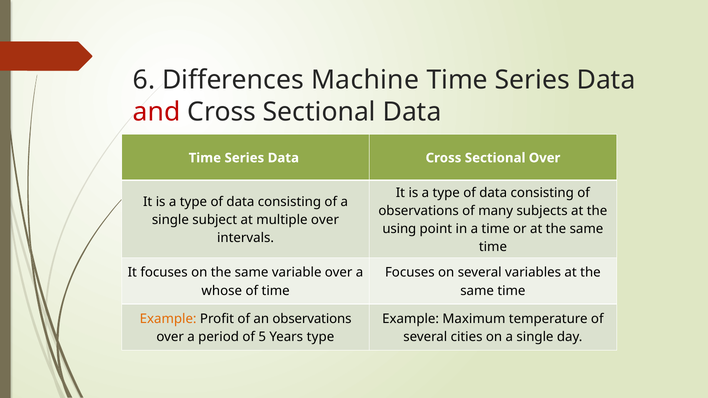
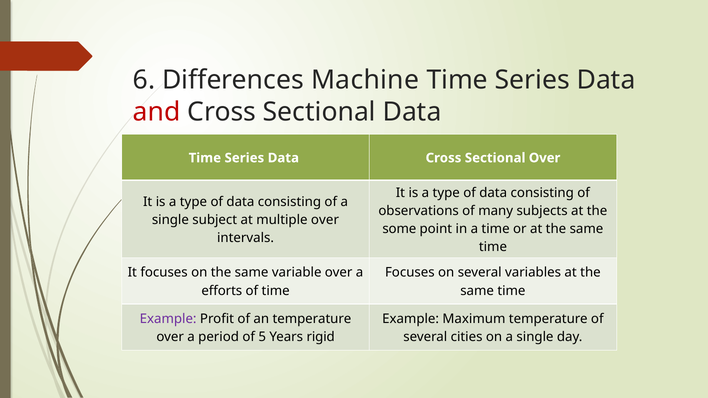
using: using -> some
whose: whose -> efforts
Example at (168, 319) colour: orange -> purple
an observations: observations -> temperature
Years type: type -> rigid
